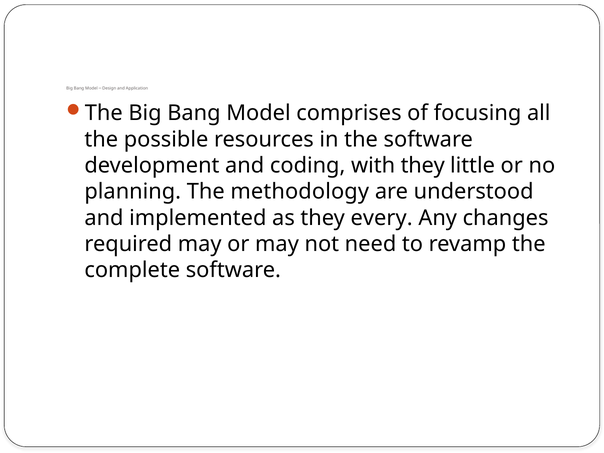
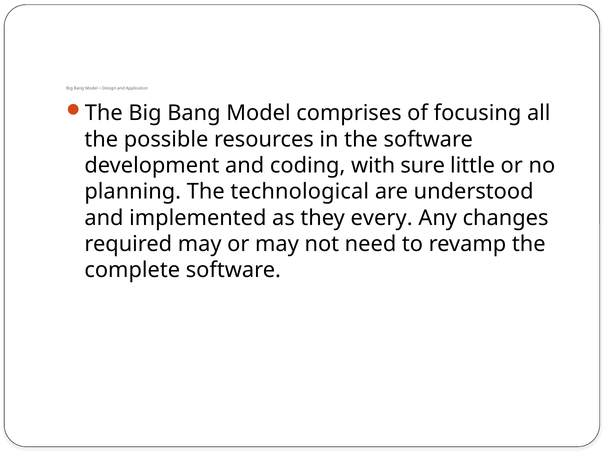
with they: they -> sure
methodology: methodology -> technological
